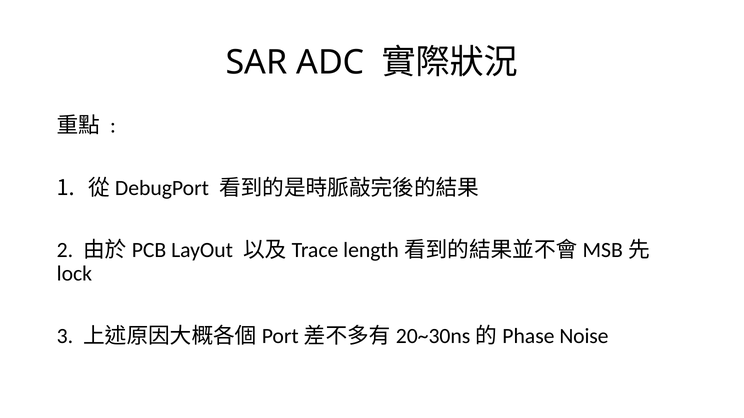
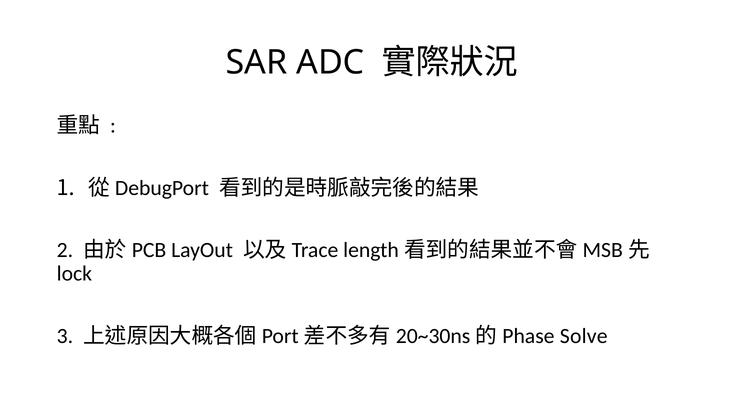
Noise: Noise -> Solve
